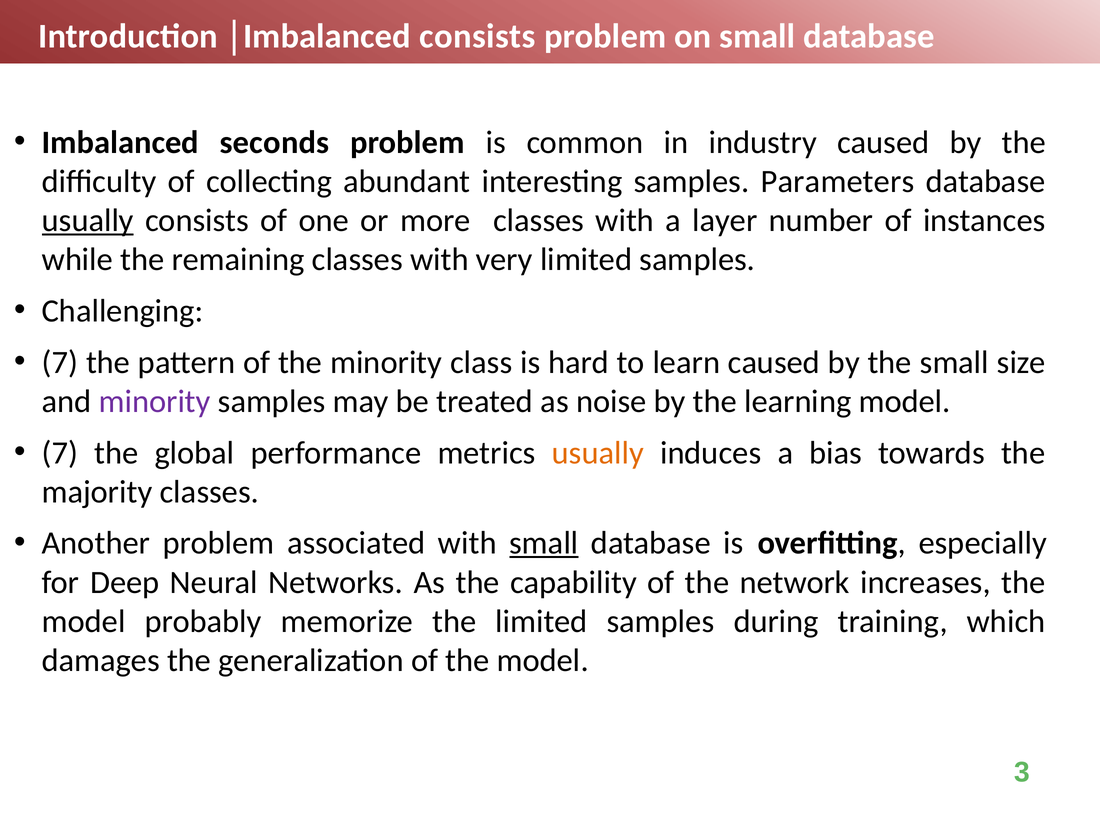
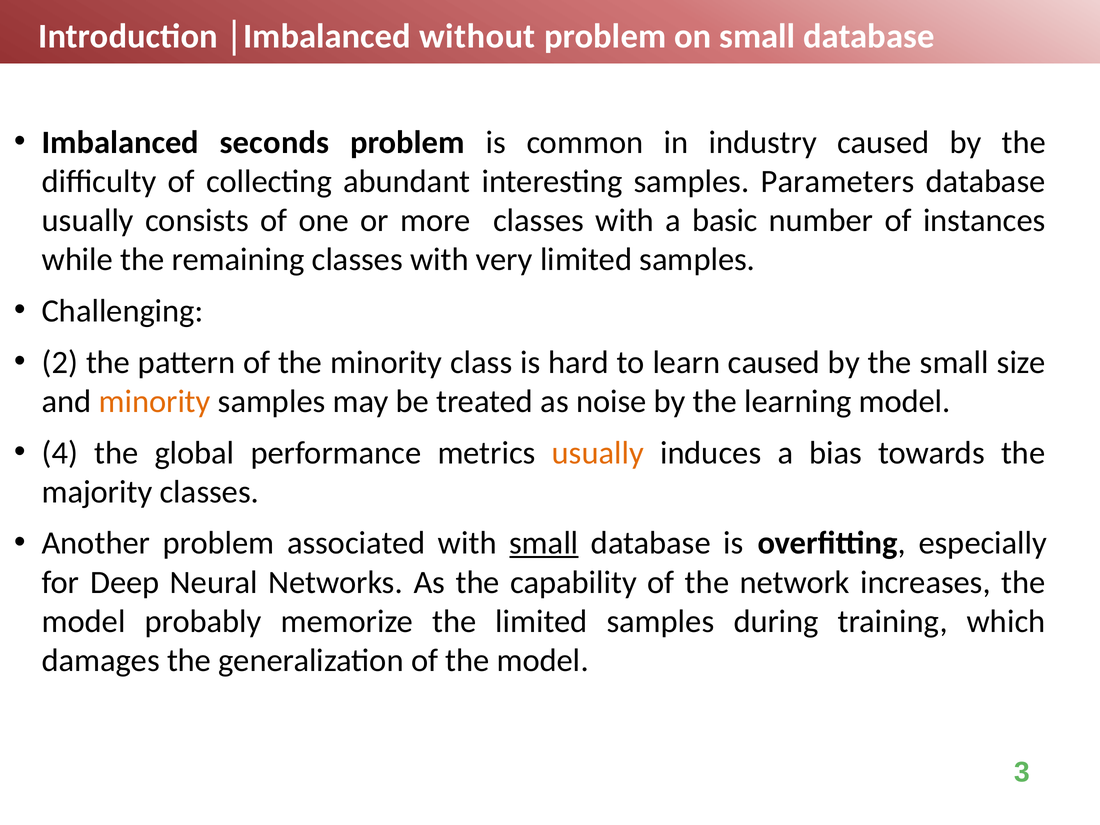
│Imbalanced consists: consists -> without
usually at (88, 221) underline: present -> none
layer: layer -> basic
7 at (60, 362): 7 -> 2
minority at (155, 401) colour: purple -> orange
7 at (60, 453): 7 -> 4
